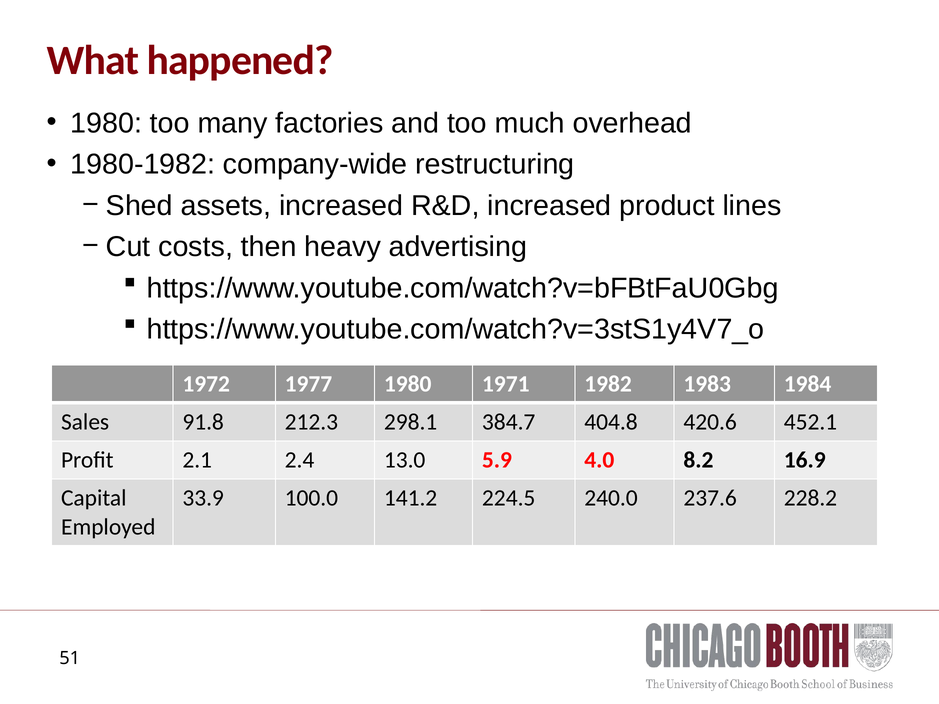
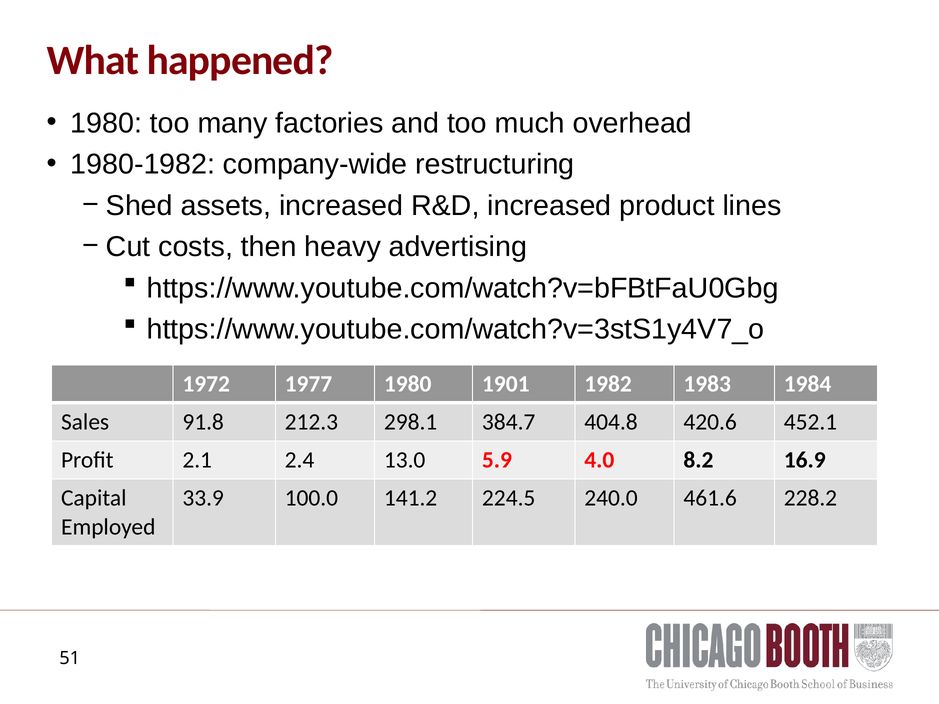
1971: 1971 -> 1901
237.6: 237.6 -> 461.6
